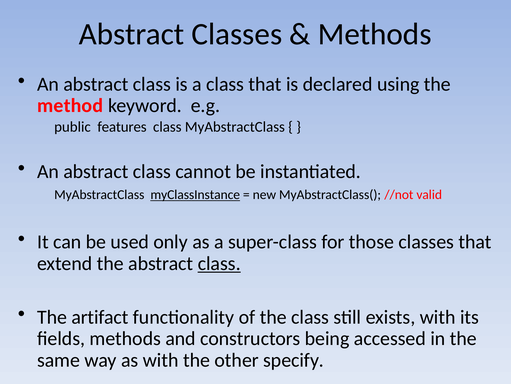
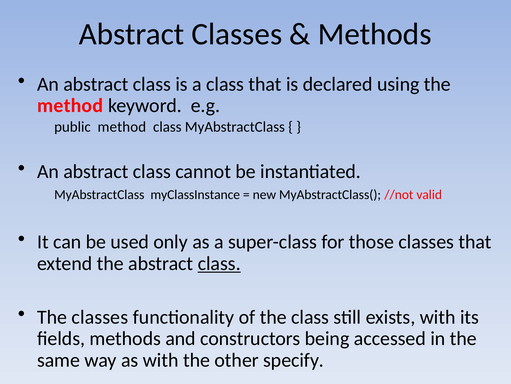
public features: features -> method
myClassInstance underline: present -> none
The artifact: artifact -> classes
